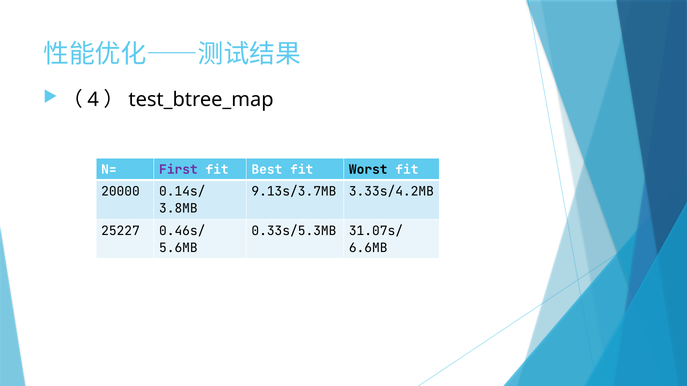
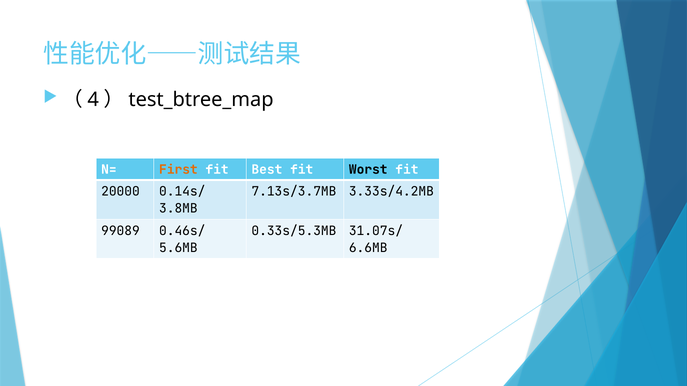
First colour: purple -> orange
9.13s/3.7MB: 9.13s/3.7MB -> 7.13s/3.7MB
25227: 25227 -> 99089
